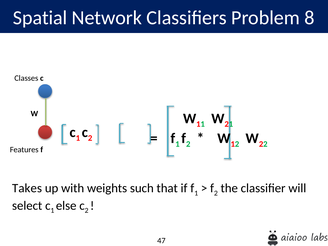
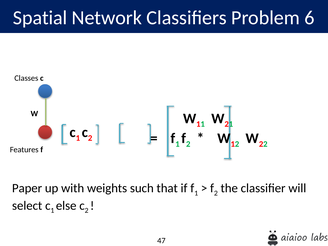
8: 8 -> 6
Takes: Takes -> Paper
